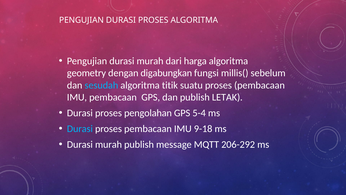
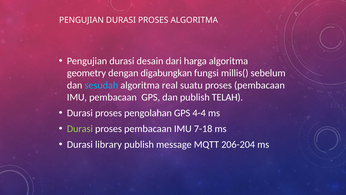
Pengujian durasi murah: murah -> desain
titik: titik -> real
LETAK: LETAK -> TELAH
5-4: 5-4 -> 4-4
Durasi at (80, 129) colour: light blue -> light green
9-18: 9-18 -> 7-18
murah at (108, 144): murah -> library
206-292: 206-292 -> 206-204
